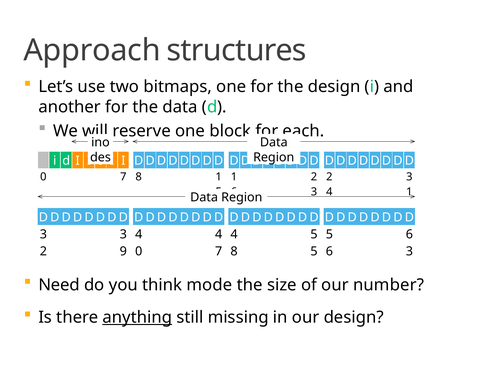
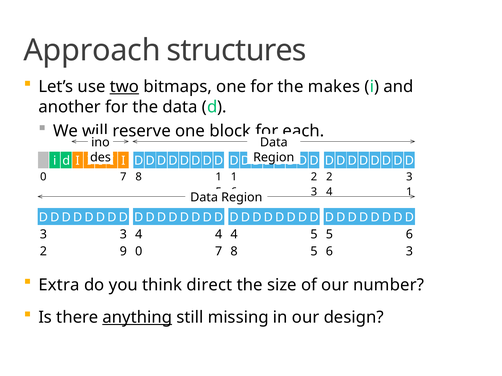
two underline: none -> present
the design: design -> makes
Need: Need -> Extra
mode: mode -> direct
